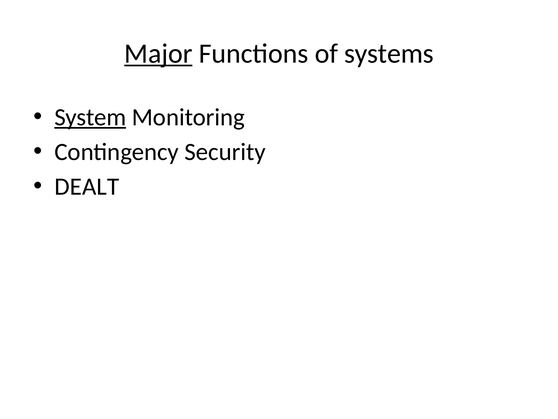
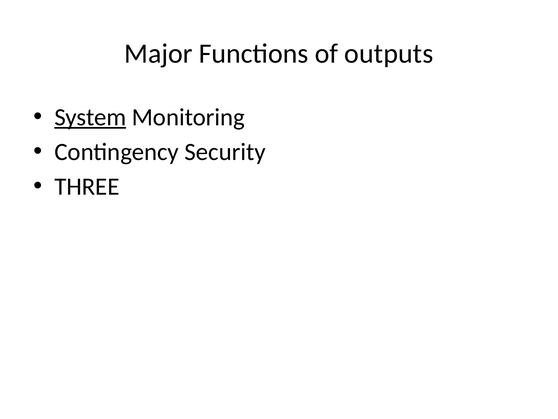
Major underline: present -> none
systems: systems -> outputs
DEALT: DEALT -> THREE
